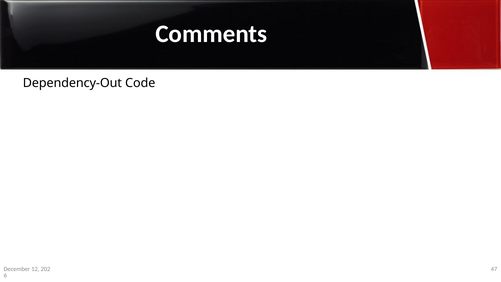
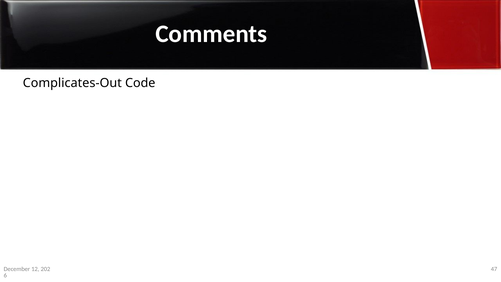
Dependency-Out: Dependency-Out -> Complicates-Out
